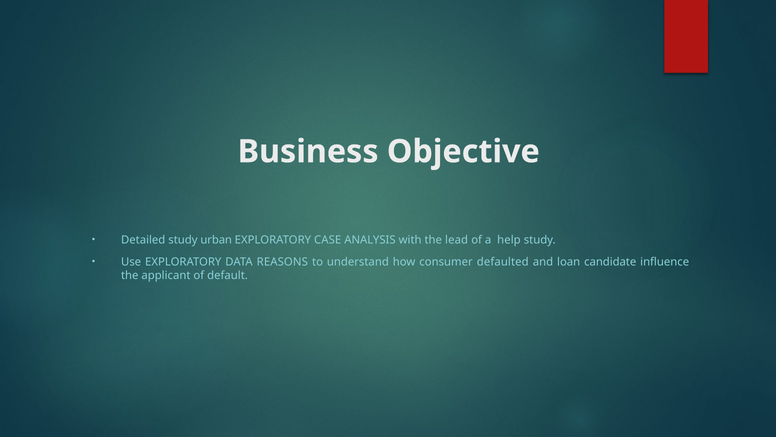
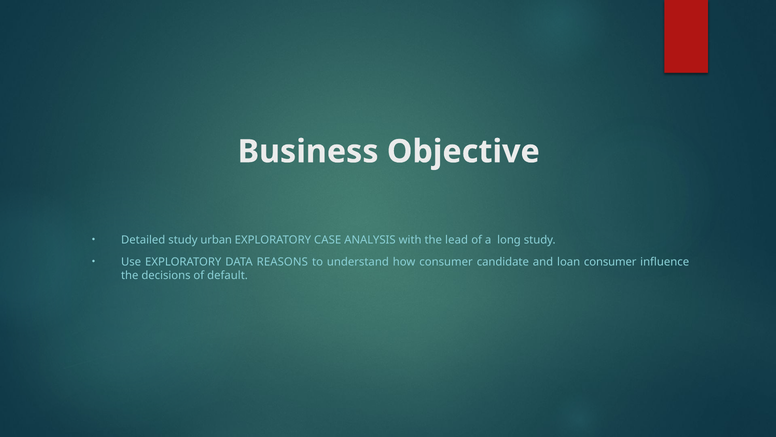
help: help -> long
defaulted: defaulted -> candidate
loan candidate: candidate -> consumer
applicant: applicant -> decisions
